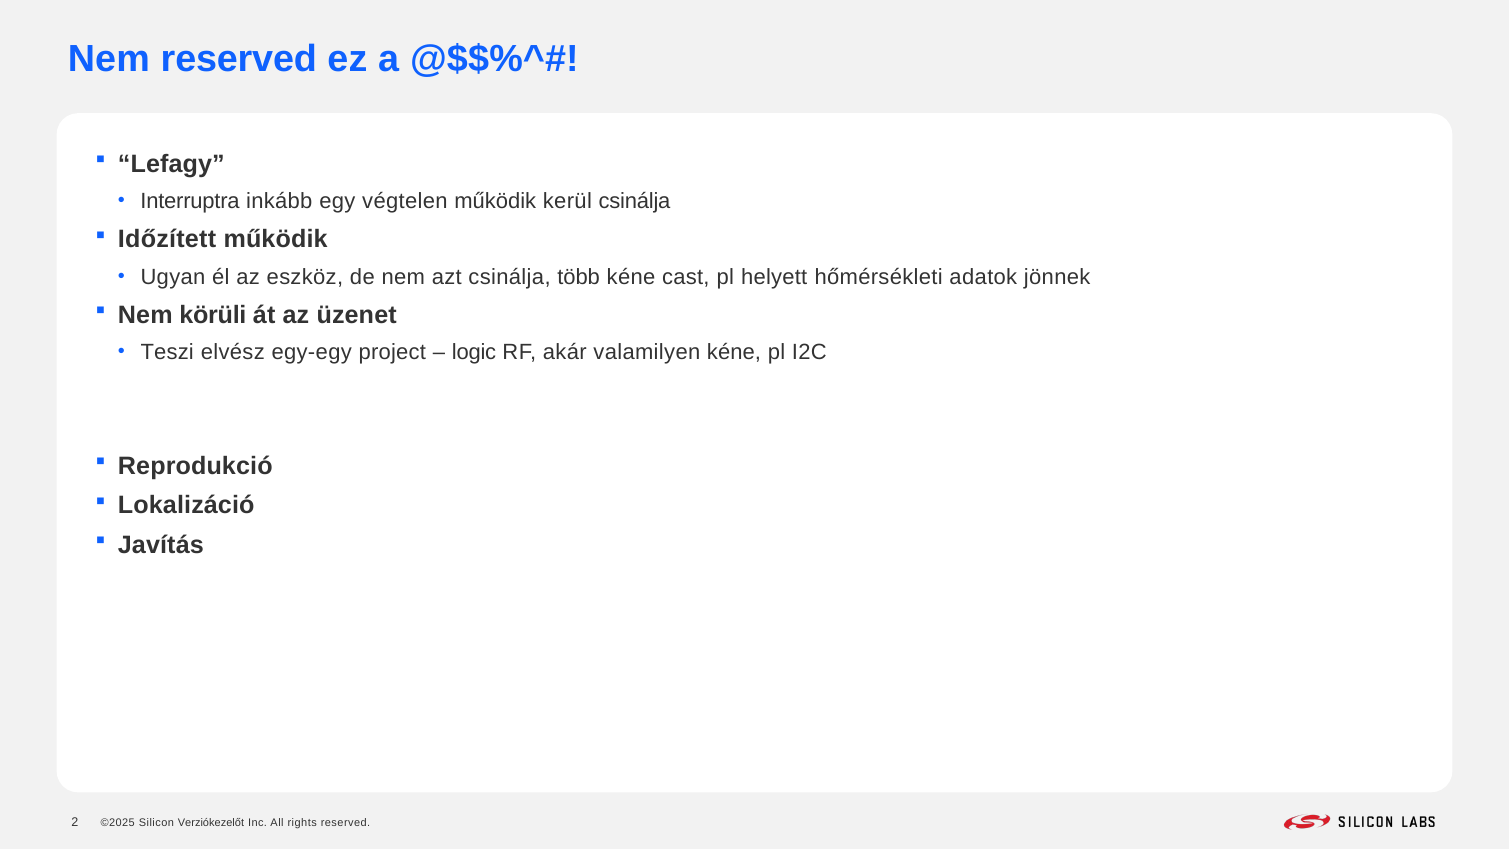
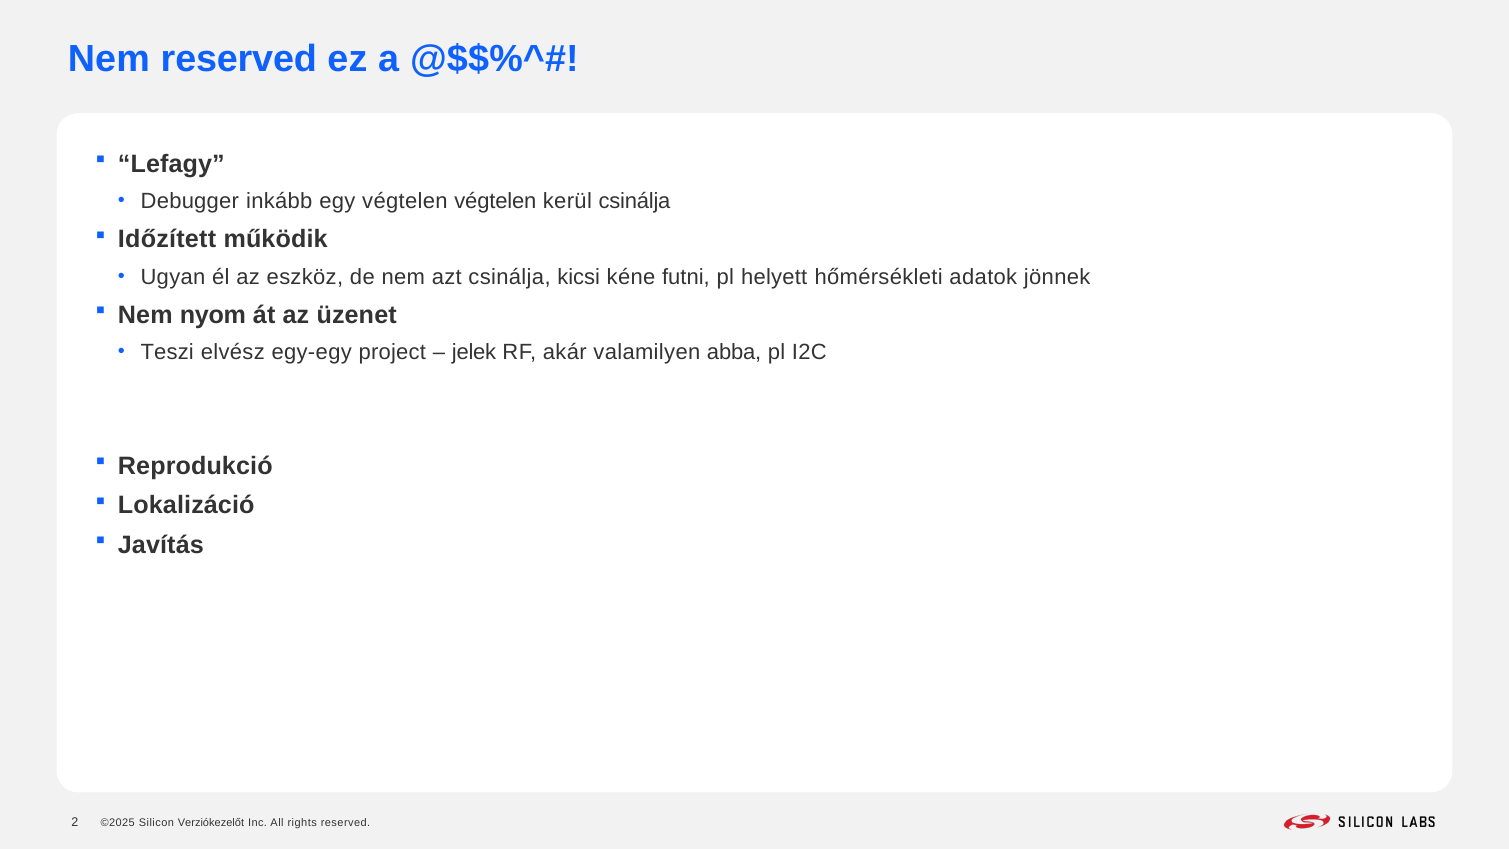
Interruptra: Interruptra -> Debugger
végtelen működik: működik -> végtelen
több: több -> kicsi
cast: cast -> futni
körüli: körüli -> nyom
logic: logic -> jelek
valamilyen kéne: kéne -> abba
